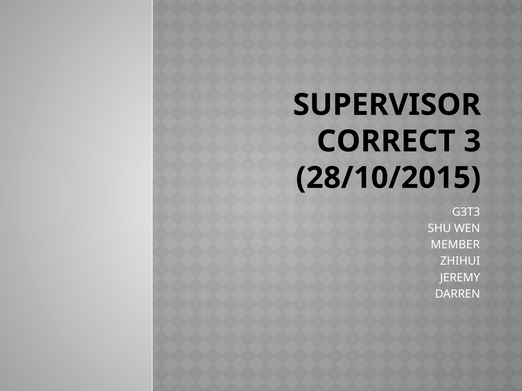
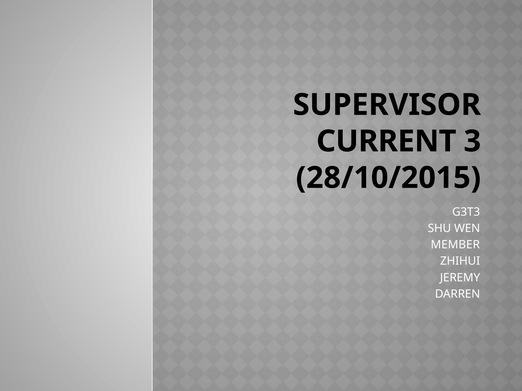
CORRECT: CORRECT -> CURRENT
